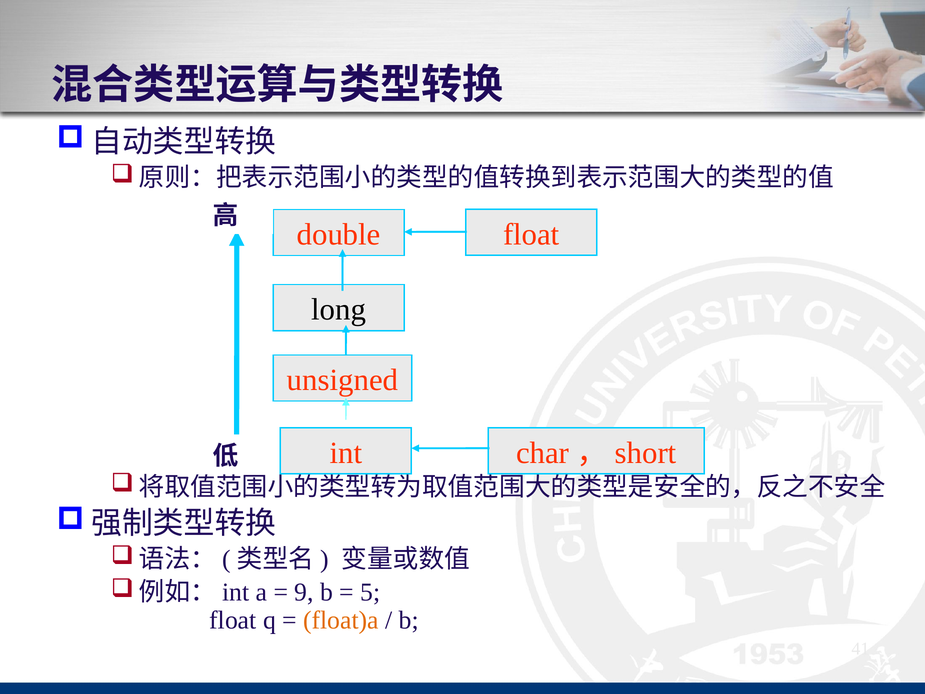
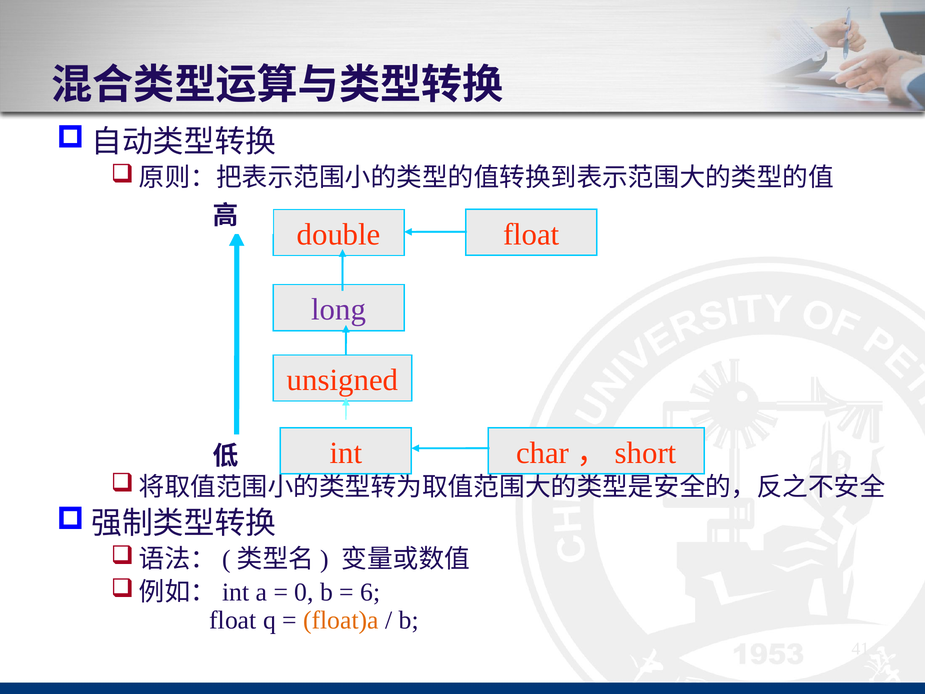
long colour: black -> purple
9: 9 -> 0
5: 5 -> 6
